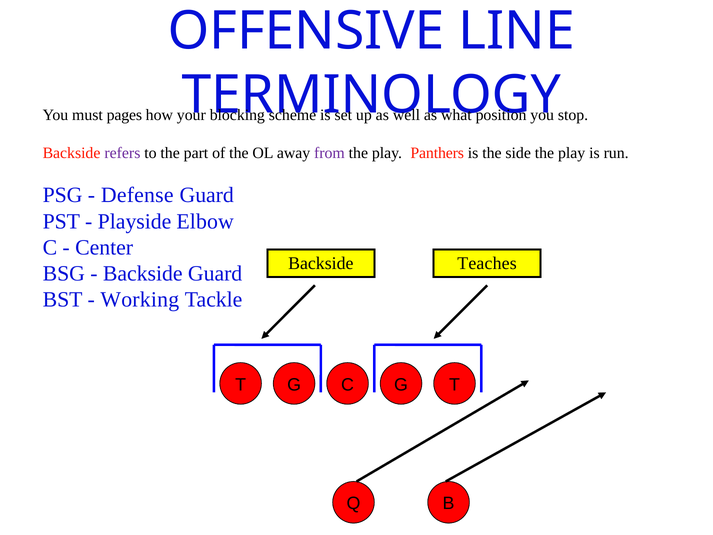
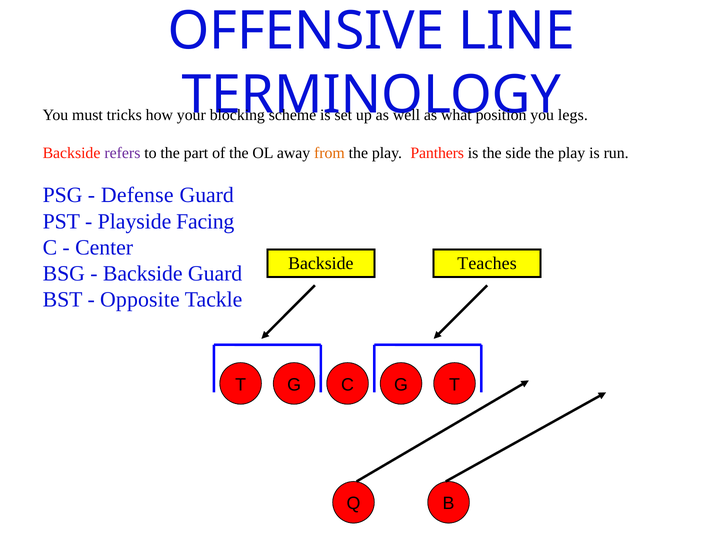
pages: pages -> tricks
stop: stop -> legs
from colour: purple -> orange
Elbow: Elbow -> Facing
Working: Working -> Opposite
